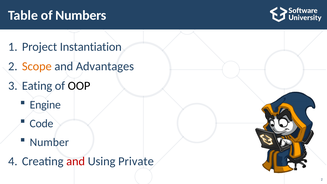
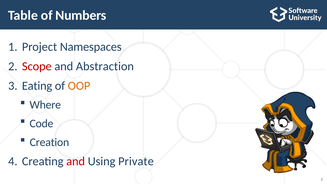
Instantiation: Instantiation -> Namespaces
Scope colour: orange -> red
Advantages: Advantages -> Abstraction
OOP colour: black -> orange
Engine: Engine -> Where
Number: Number -> Creation
